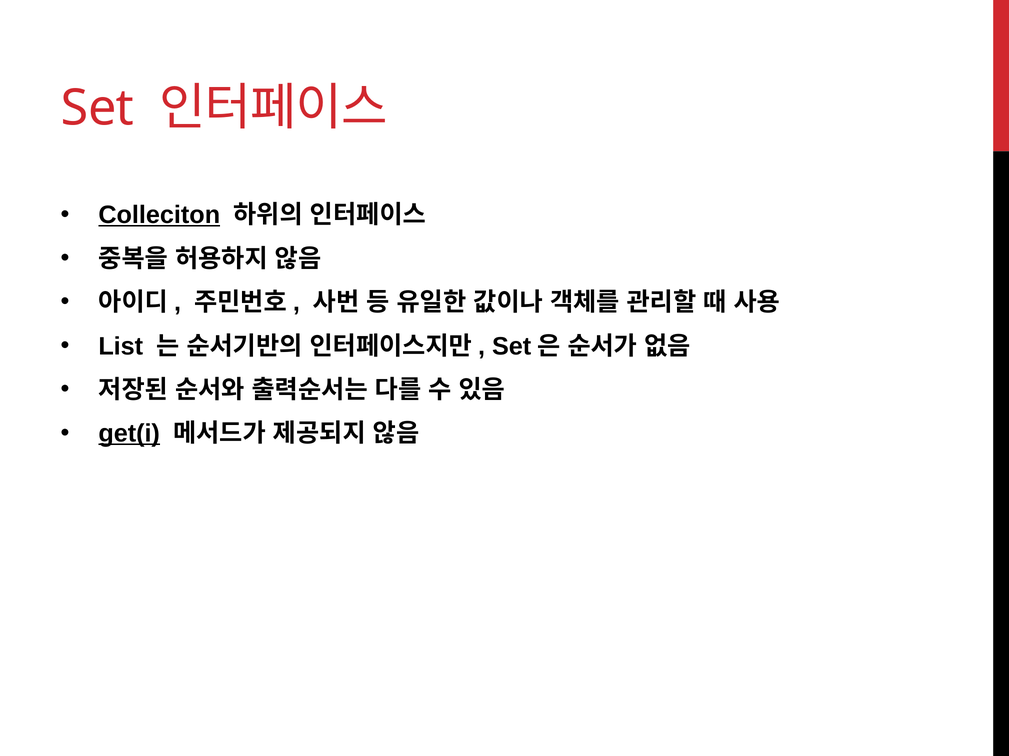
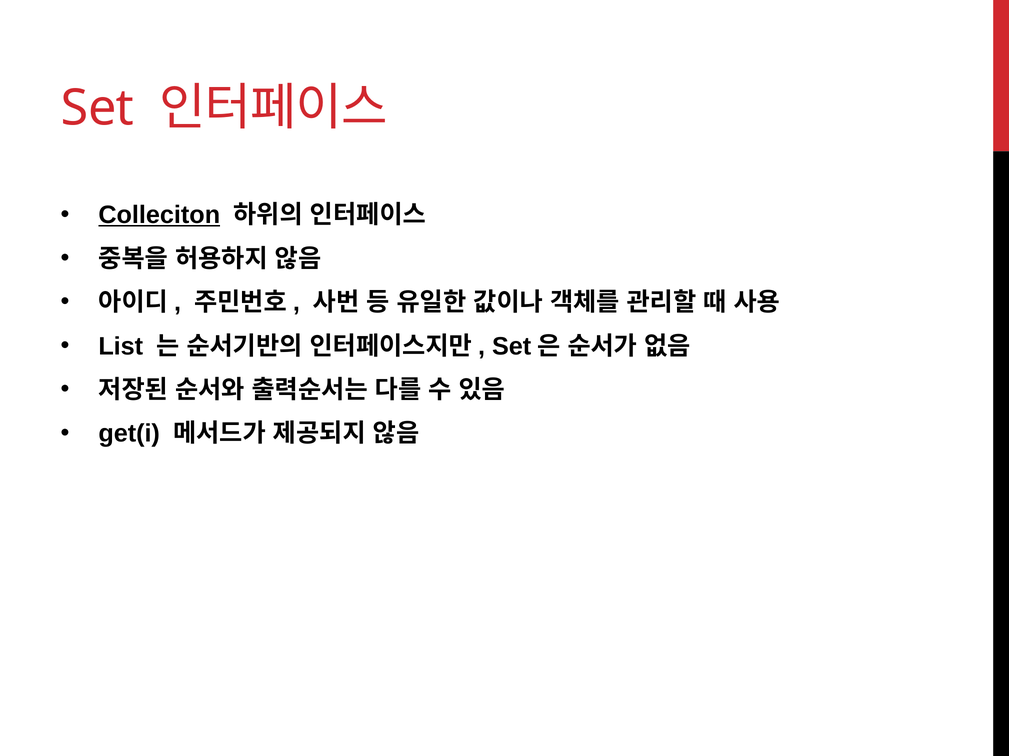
get(i underline: present -> none
